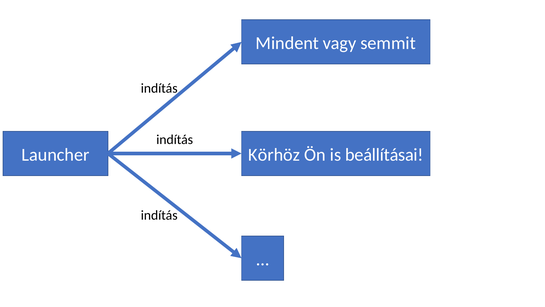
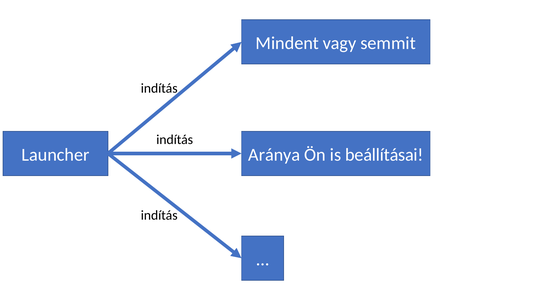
Körhöz: Körhöz -> Aránya
